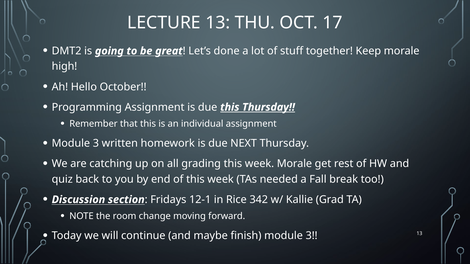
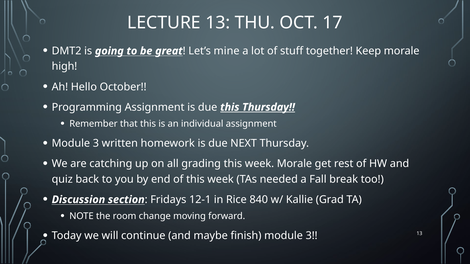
done: done -> mine
342: 342 -> 840
